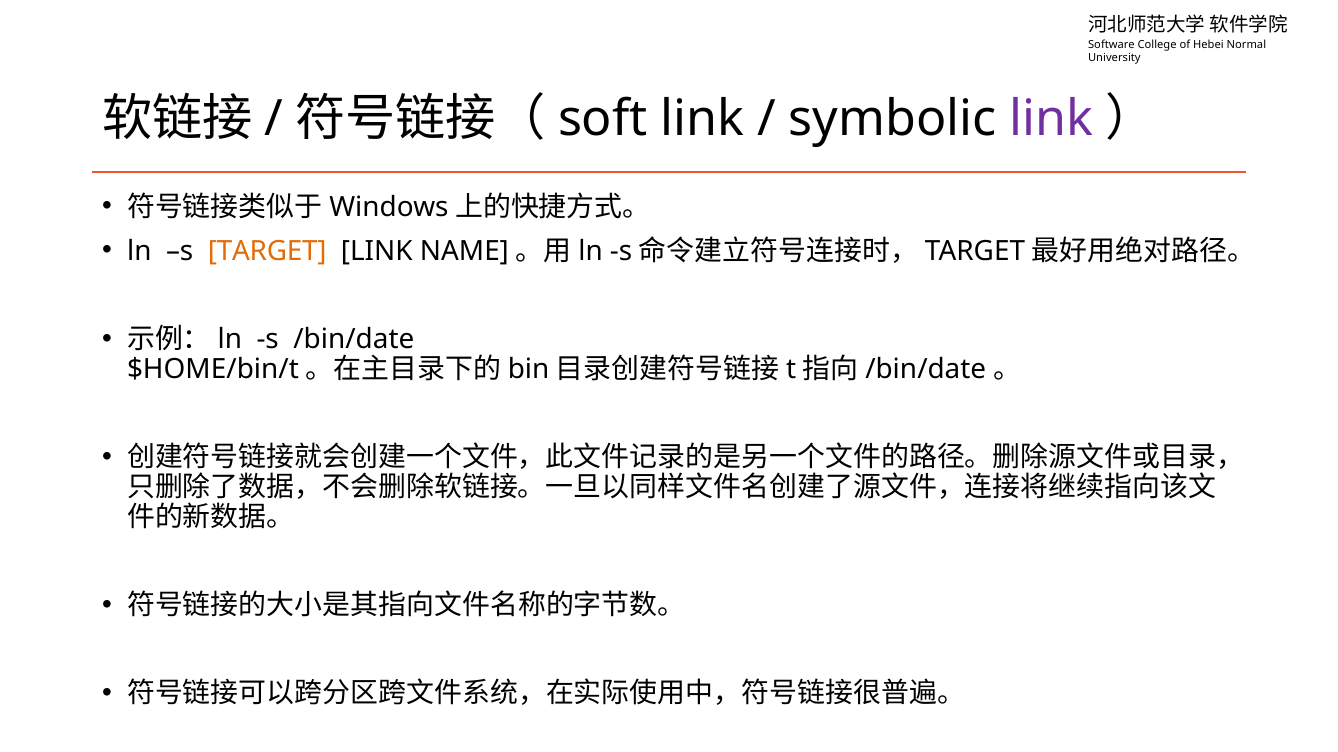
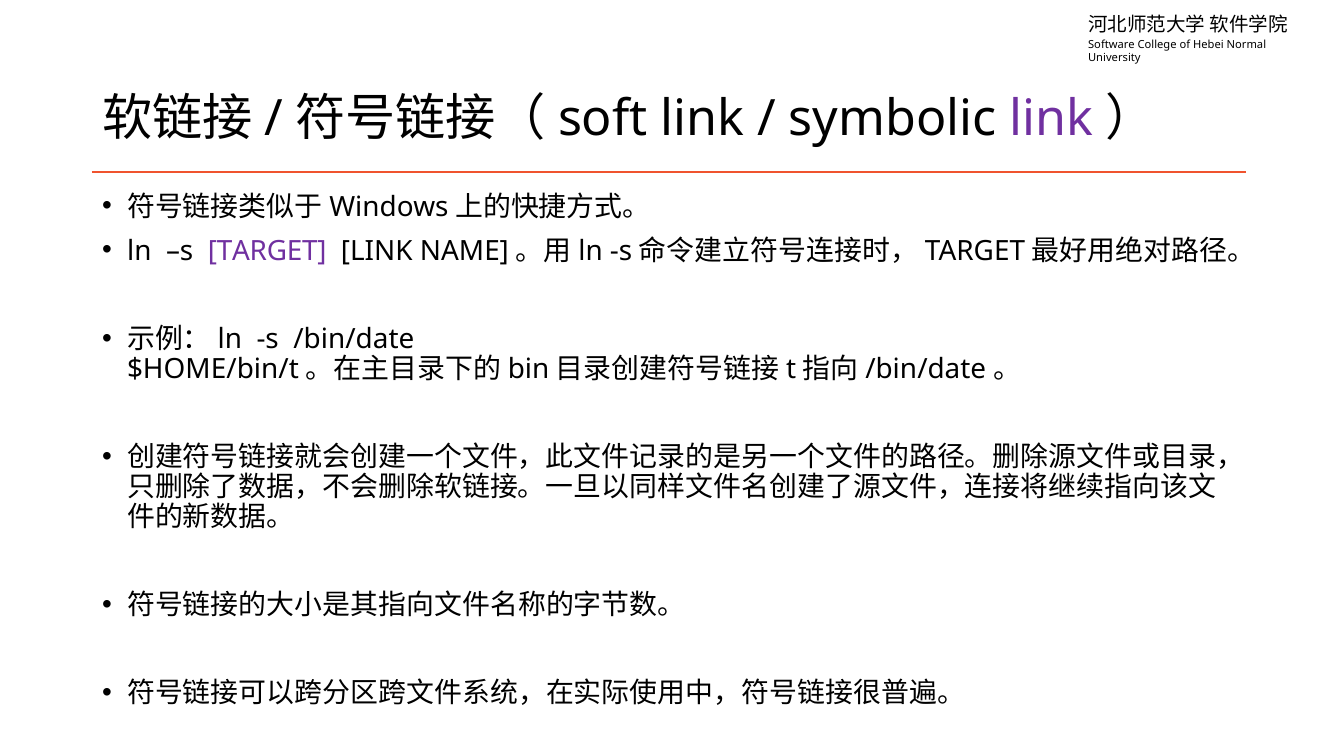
TARGET at (267, 251) colour: orange -> purple
